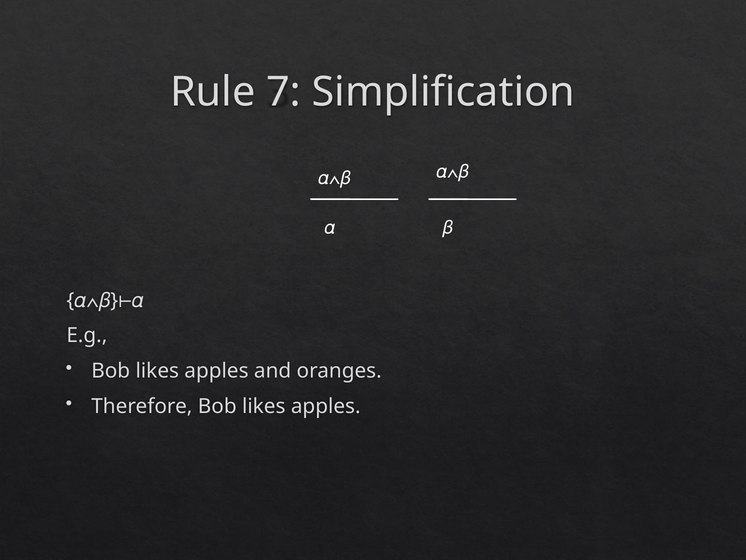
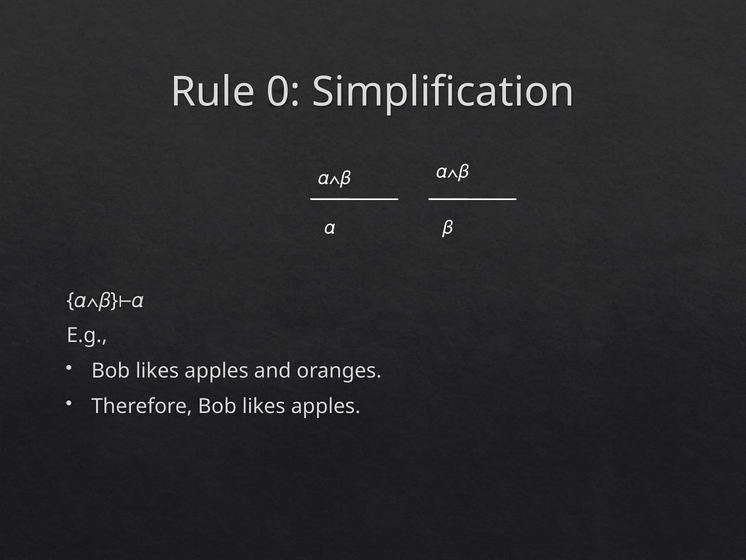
7: 7 -> 0
